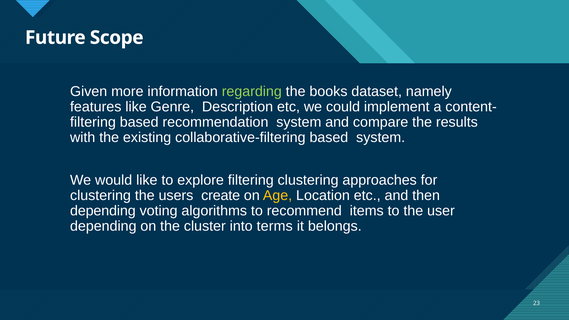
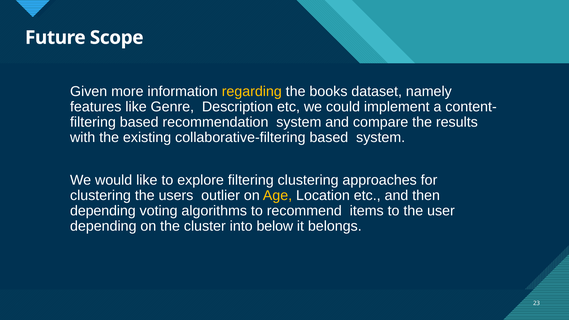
regarding colour: light green -> yellow
create: create -> outlier
terms: terms -> below
